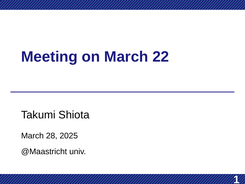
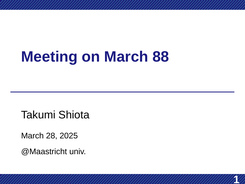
22: 22 -> 88
